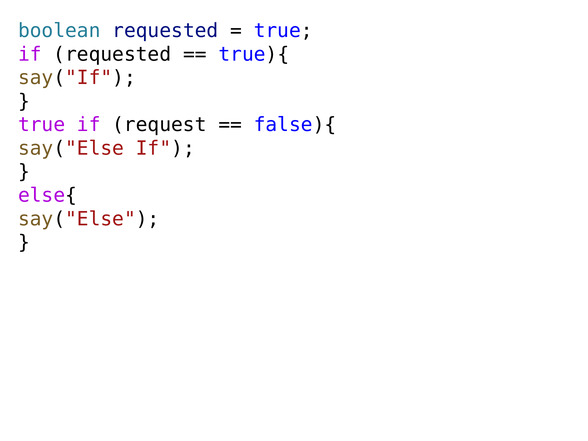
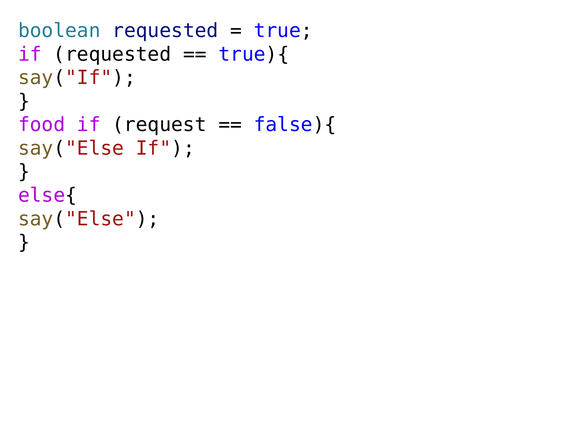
true at (42, 125): true -> food
